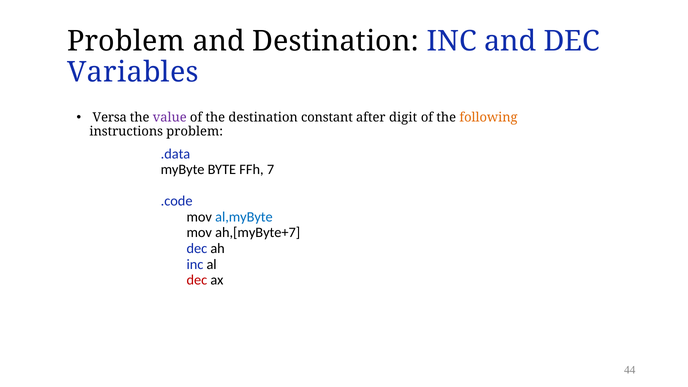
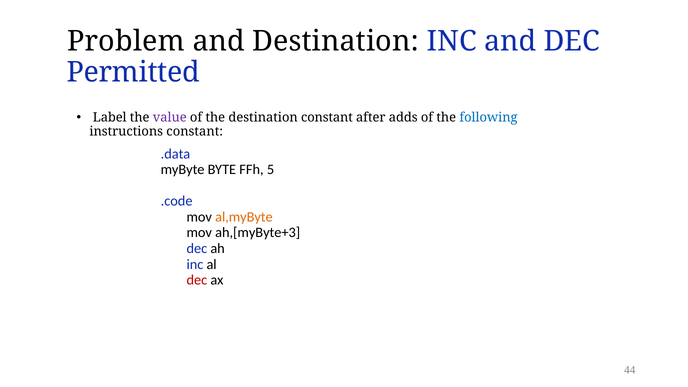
Variables: Variables -> Permitted
Versa: Versa -> Label
digit: digit -> adds
following colour: orange -> blue
instructions problem: problem -> constant
7: 7 -> 5
al,myByte colour: blue -> orange
ah,[myByte+7: ah,[myByte+7 -> ah,[myByte+3
